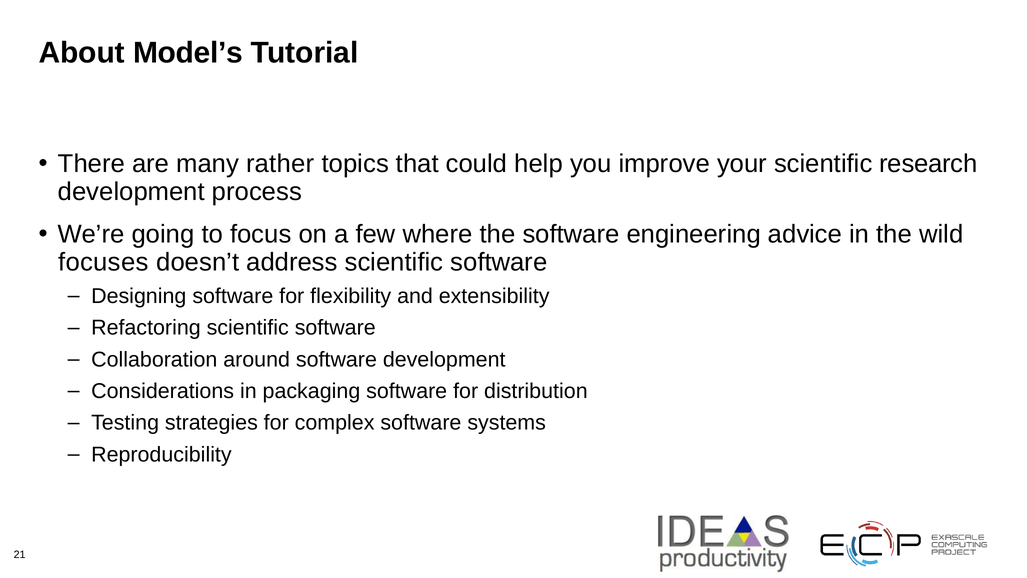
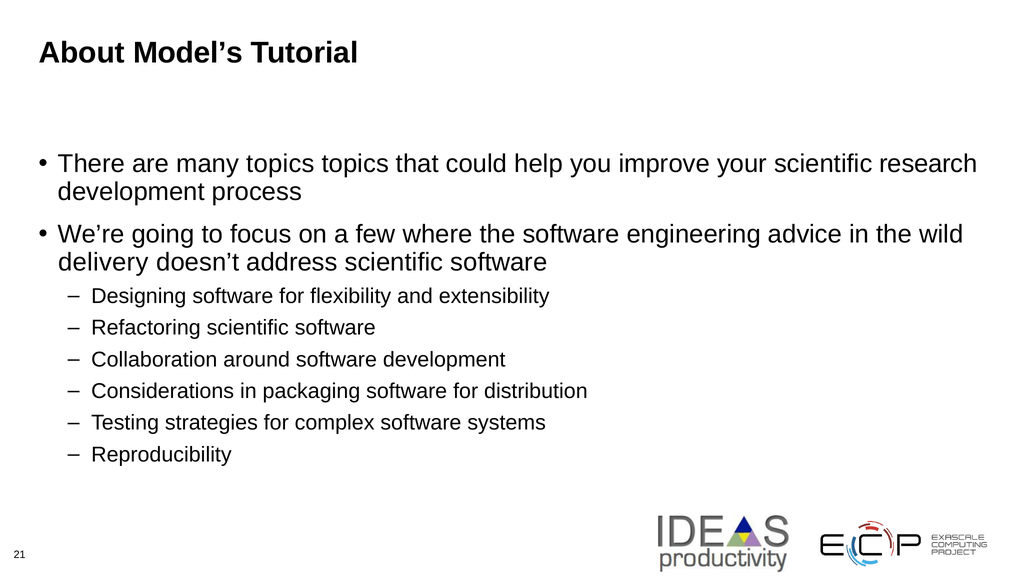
many rather: rather -> topics
focuses: focuses -> delivery
